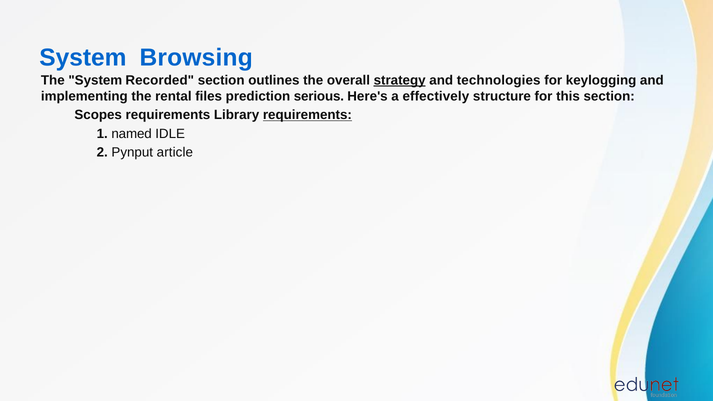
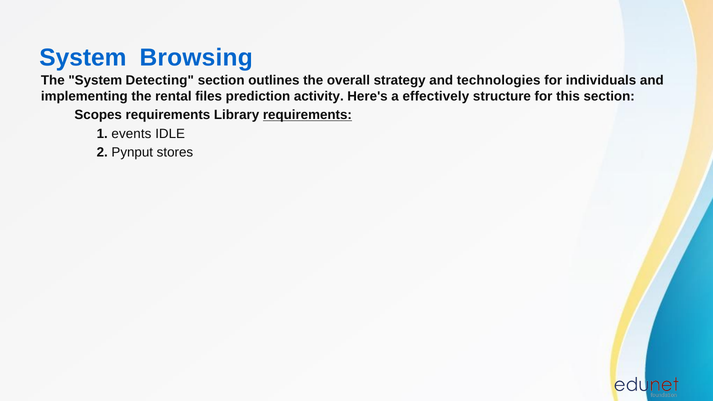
Recorded: Recorded -> Detecting
strategy underline: present -> none
keylogging: keylogging -> individuals
serious: serious -> activity
named: named -> events
article: article -> stores
